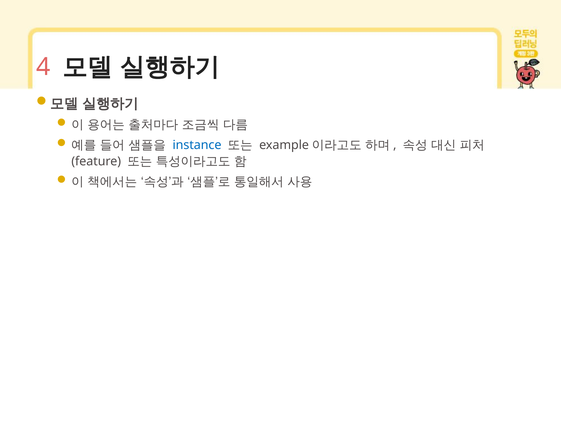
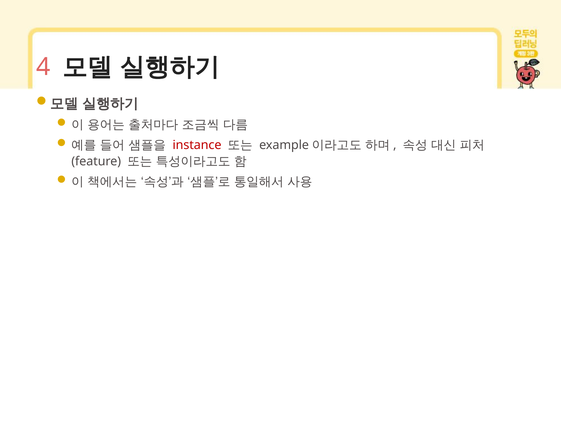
instance colour: blue -> red
